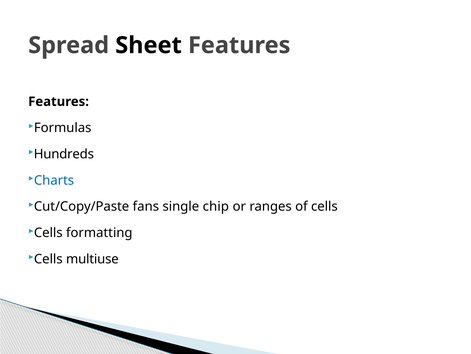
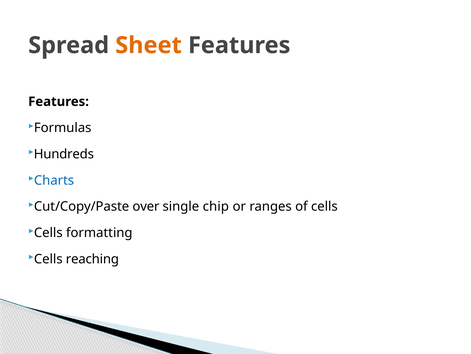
Sheet colour: black -> orange
fans: fans -> over
multiuse: multiuse -> reaching
